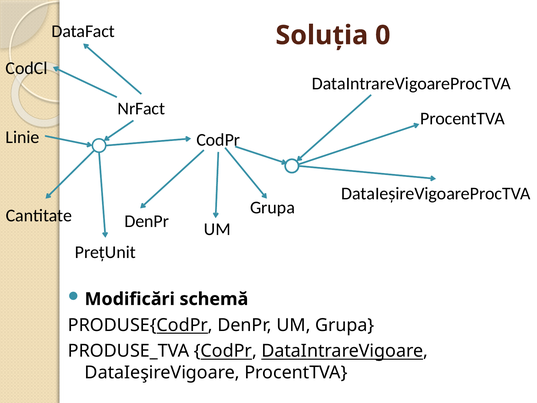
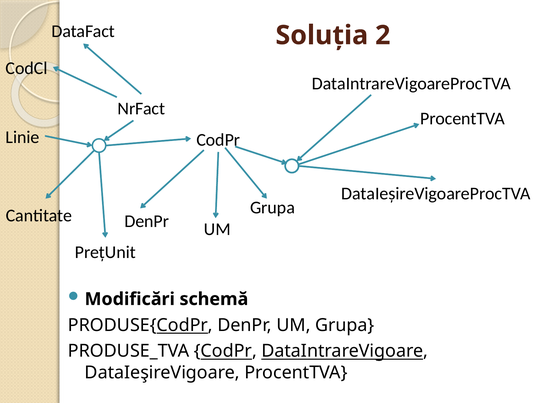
0: 0 -> 2
